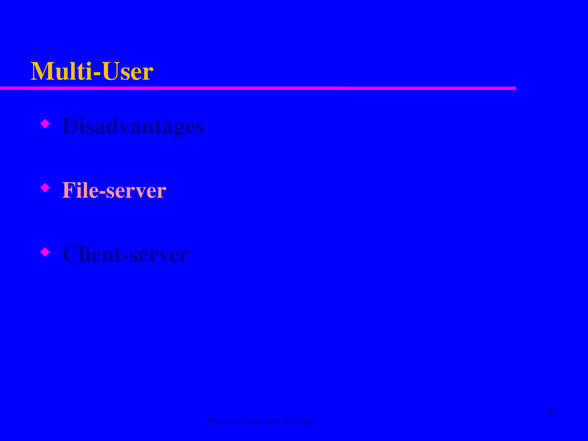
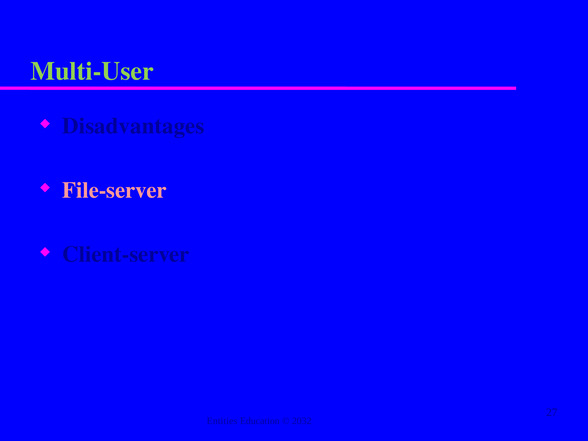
Multi-User colour: yellow -> light green
Process: Process -> Entities
2019: 2019 -> 2032
